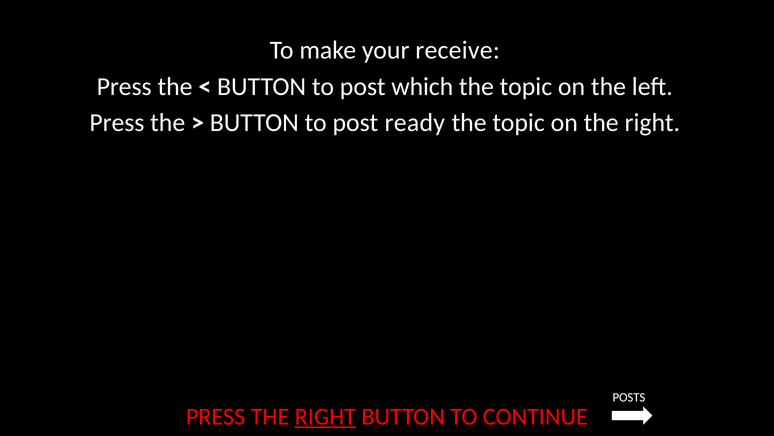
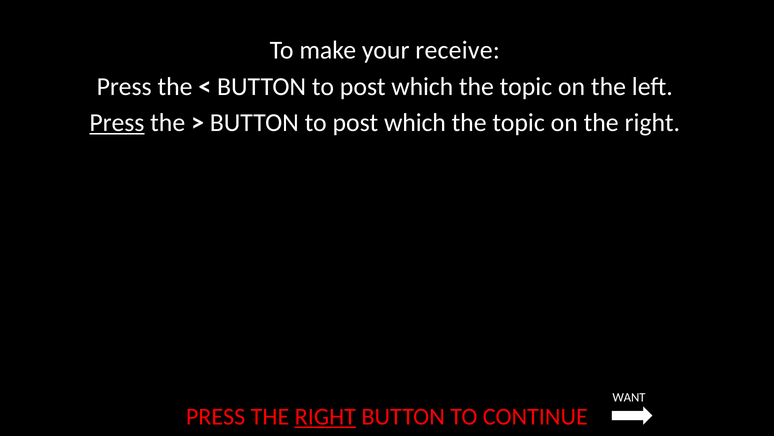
Press at (117, 122) underline: none -> present
ready at (415, 122): ready -> which
POSTS: POSTS -> WANT
